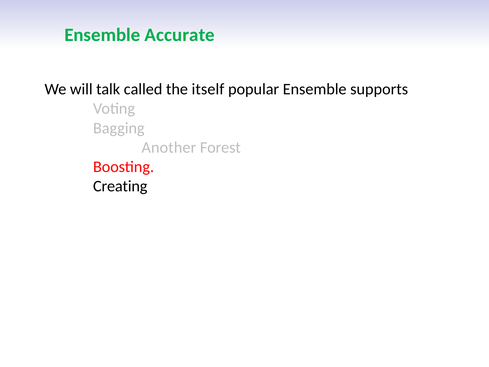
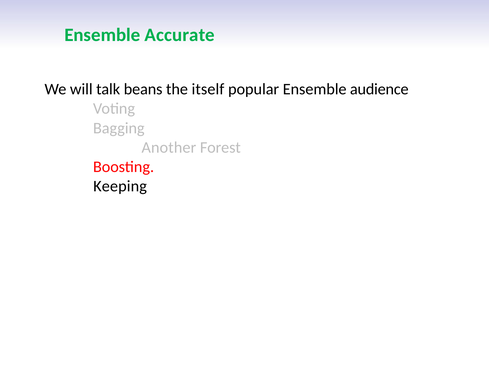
called: called -> beans
supports: supports -> audience
Creating: Creating -> Keeping
